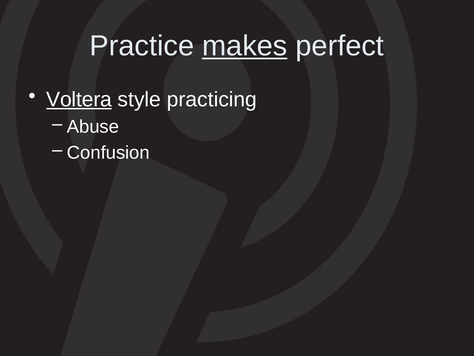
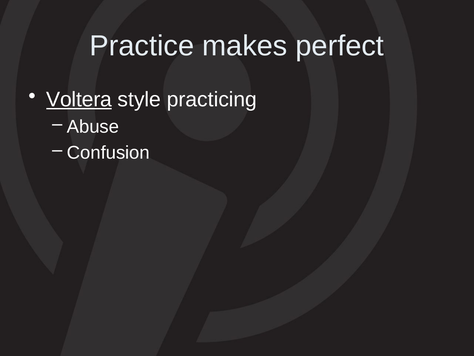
makes underline: present -> none
